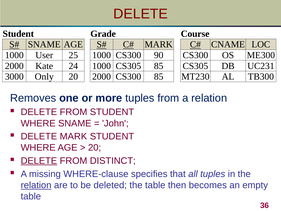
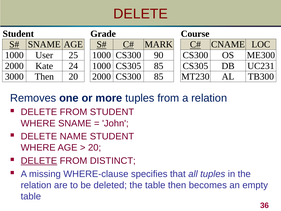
3000 Only: Only -> Then
DELETE MARK: MARK -> NAME
relation at (36, 185) underline: present -> none
